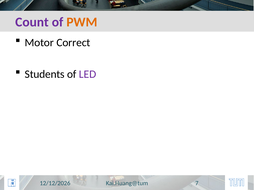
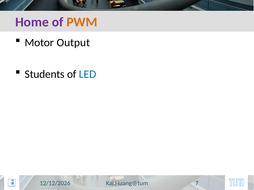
Count: Count -> Home
Correct: Correct -> Output
LED colour: purple -> blue
